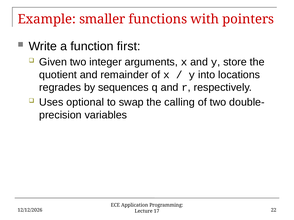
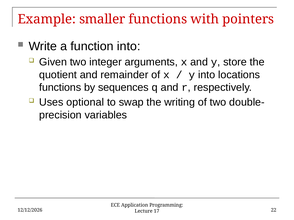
function first: first -> into
regrades at (60, 88): regrades -> functions
calling: calling -> writing
